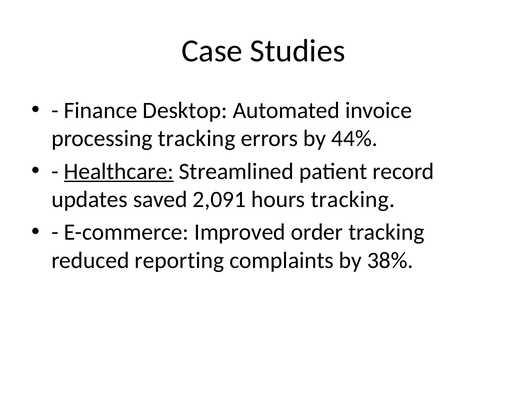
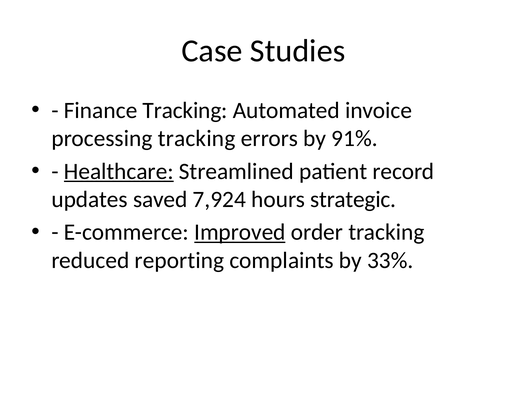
Finance Desktop: Desktop -> Tracking
44%: 44% -> 91%
2,091: 2,091 -> 7,924
hours tracking: tracking -> strategic
Improved underline: none -> present
38%: 38% -> 33%
